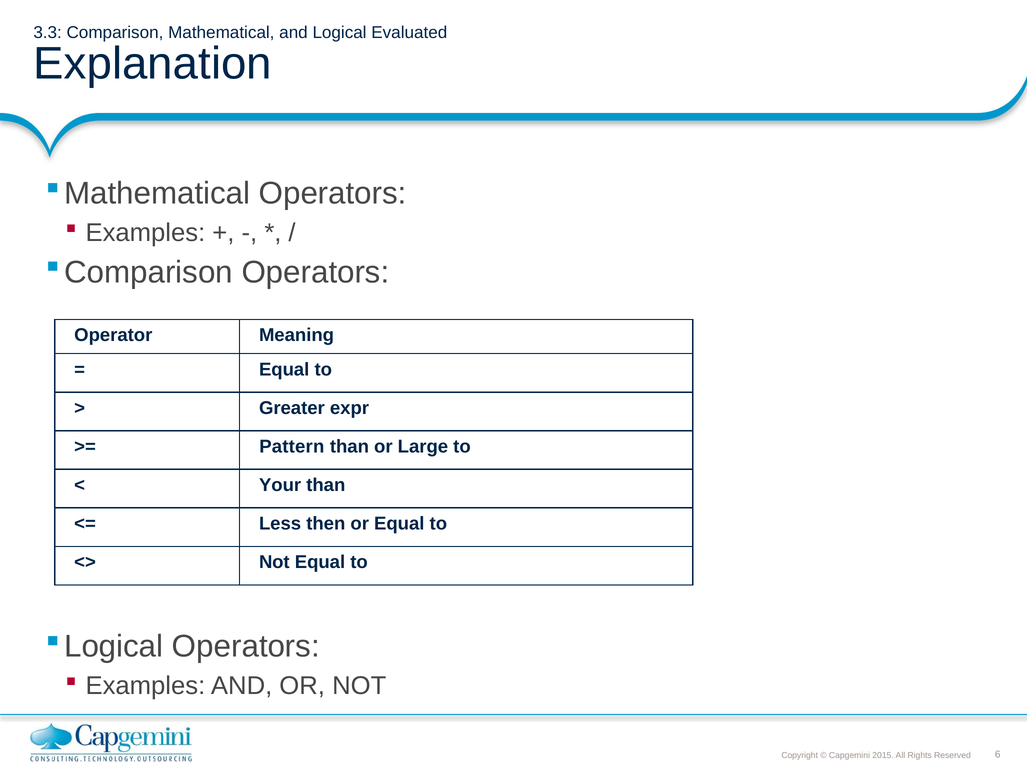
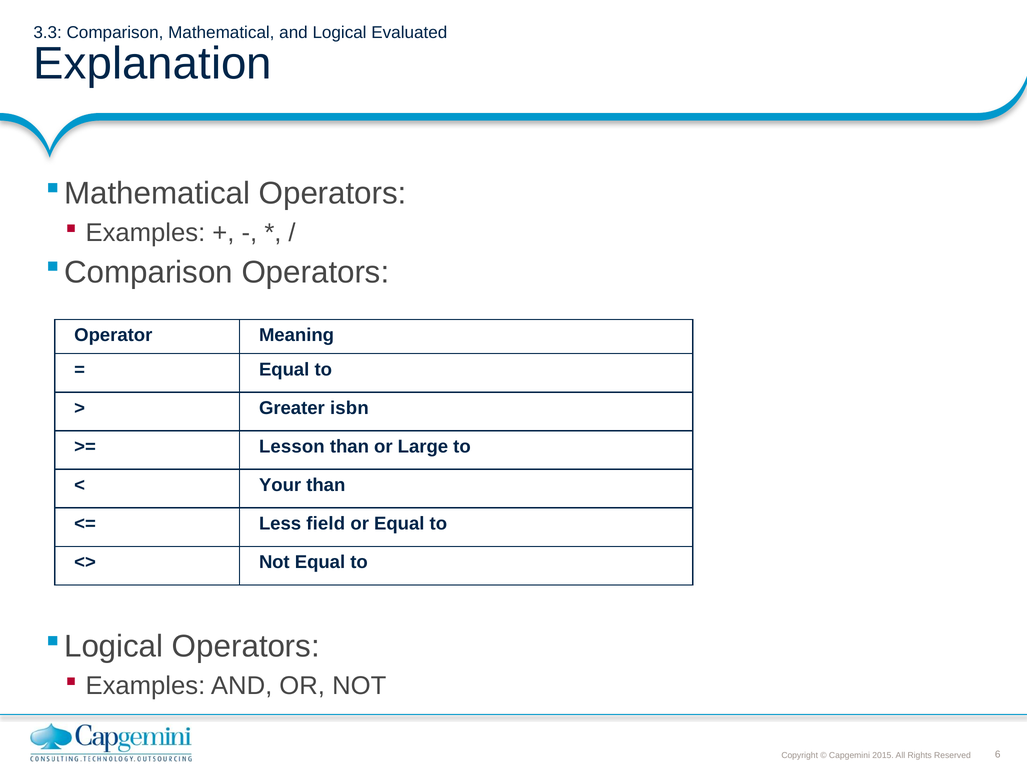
expr: expr -> isbn
Pattern: Pattern -> Lesson
then: then -> field
